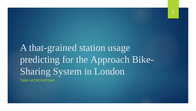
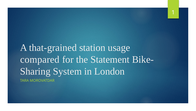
predicting: predicting -> compared
Approach: Approach -> Statement
